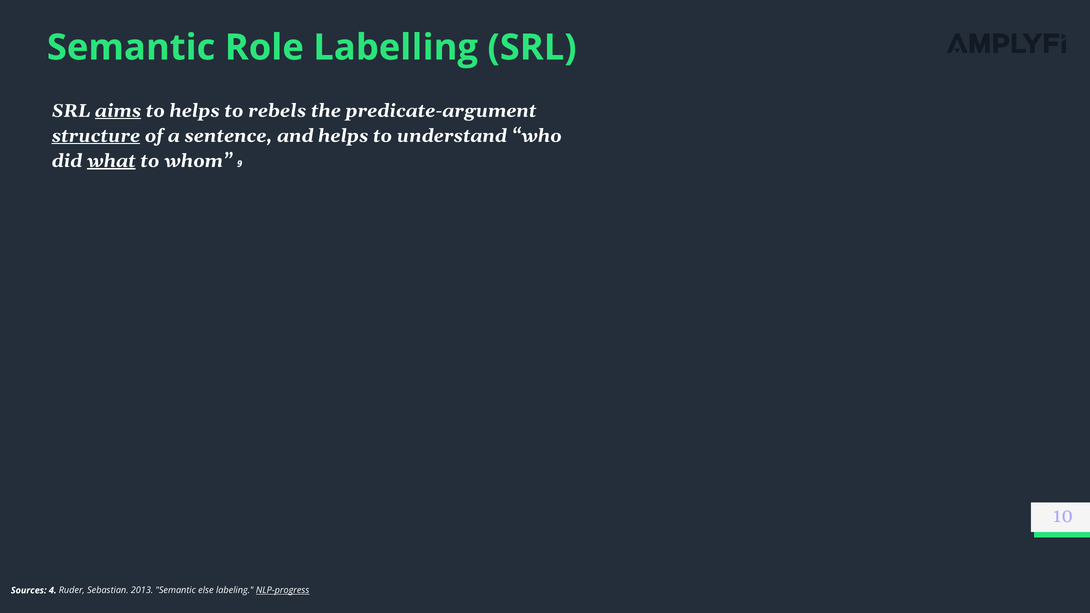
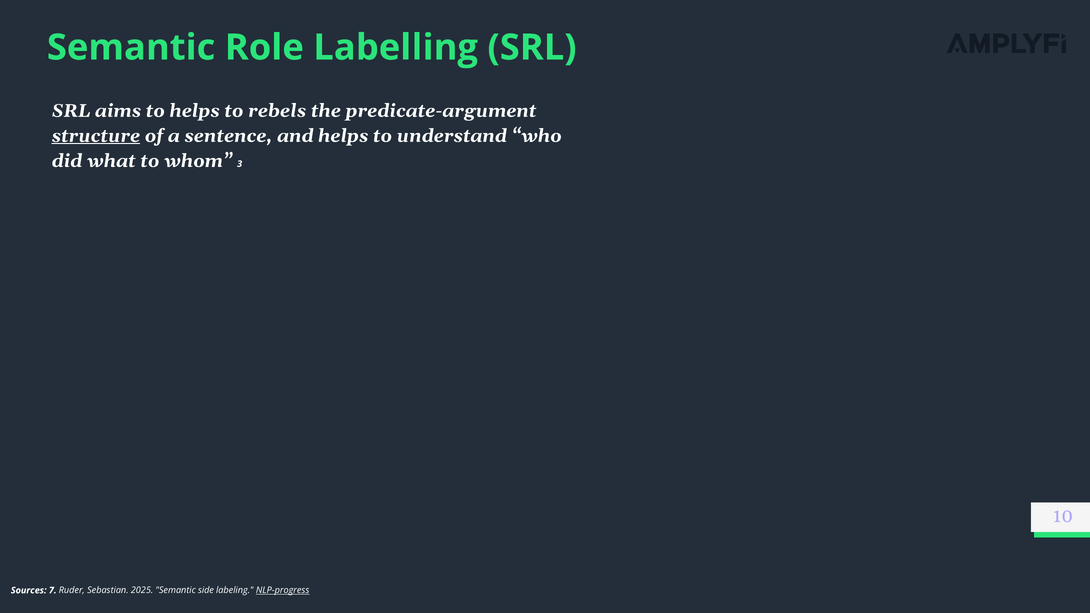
aims underline: present -> none
what underline: present -> none
9: 9 -> 3
4: 4 -> 7
2013: 2013 -> 2025
else: else -> side
